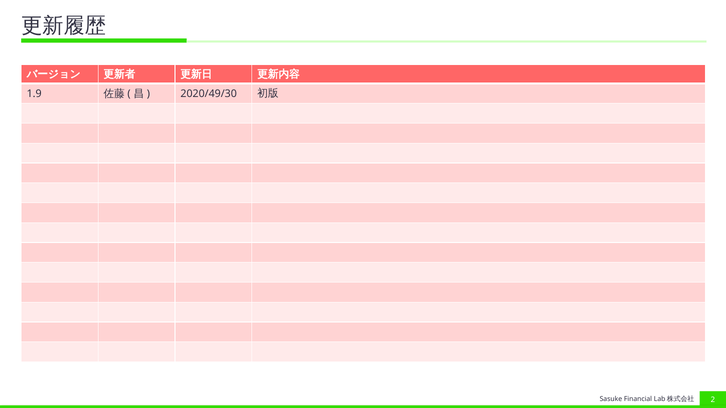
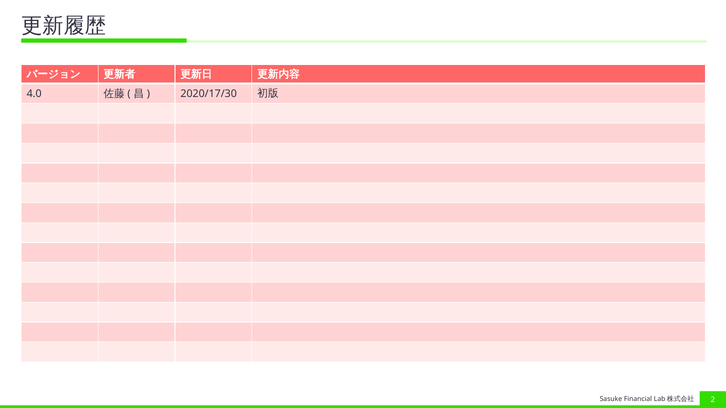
1.9: 1.9 -> 4.0
2020/49/30: 2020/49/30 -> 2020/17/30
